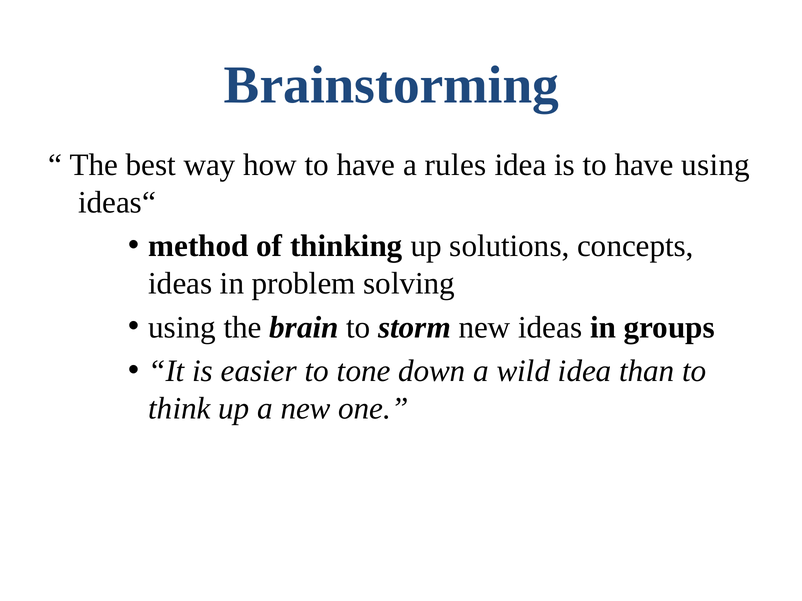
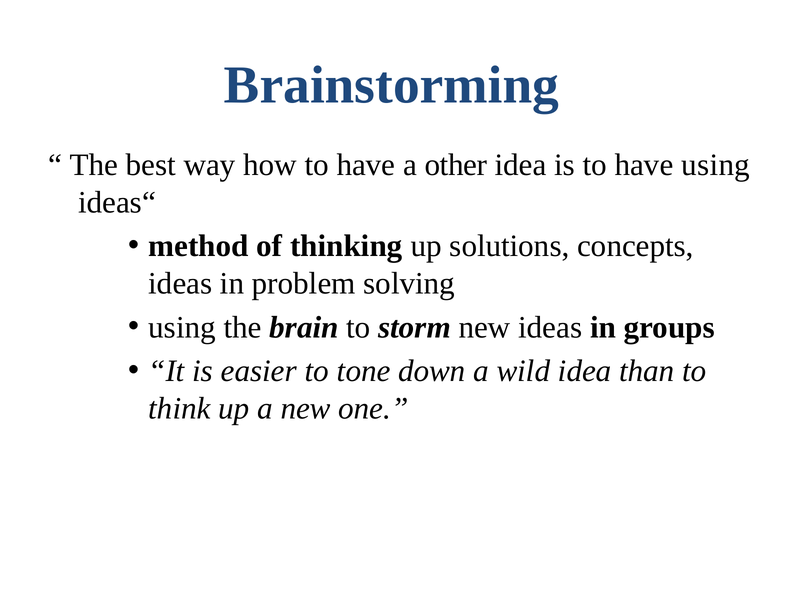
rules: rules -> other
